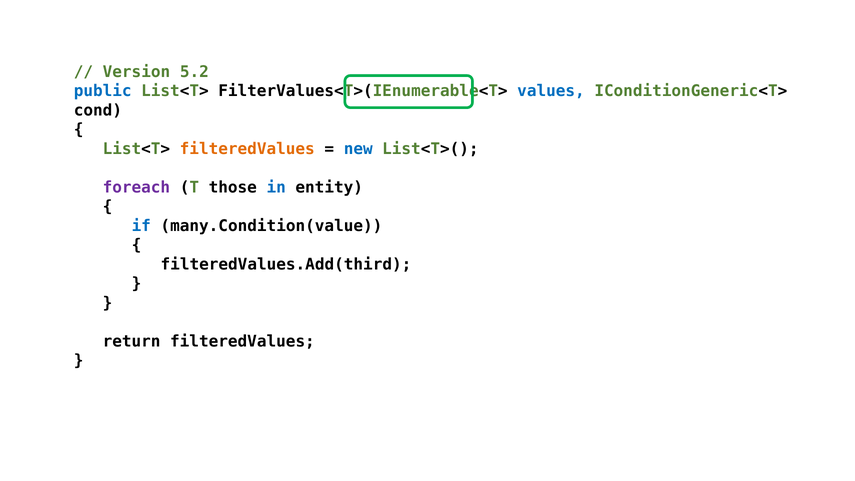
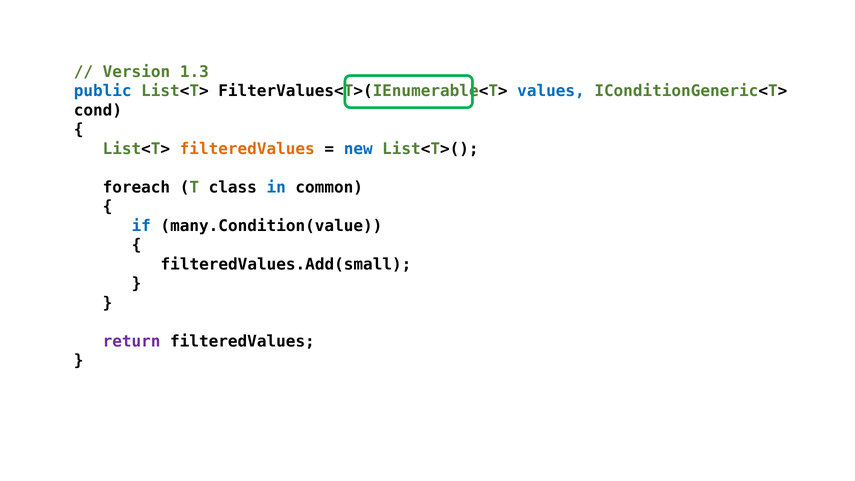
5.2: 5.2 -> 1.3
foreach colour: purple -> black
those: those -> class
entity: entity -> common
filteredValues.Add(third: filteredValues.Add(third -> filteredValues.Add(small
return colour: black -> purple
